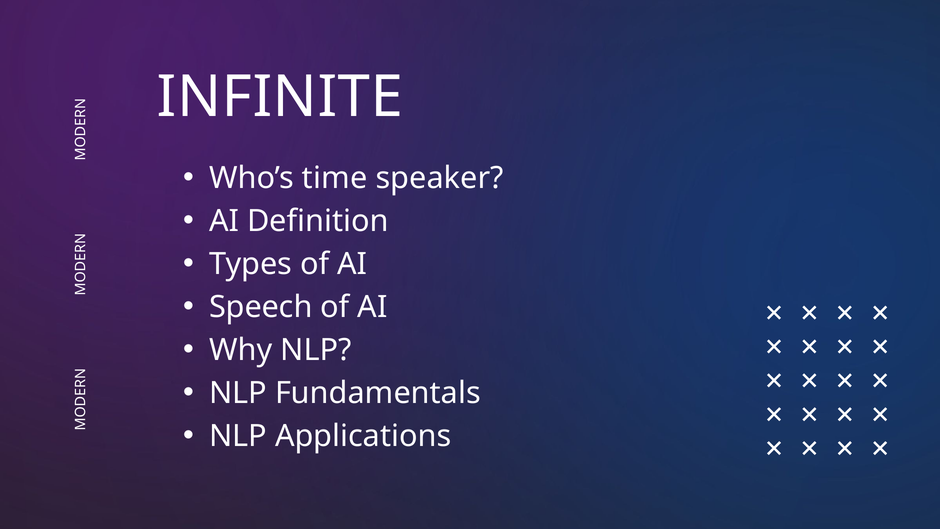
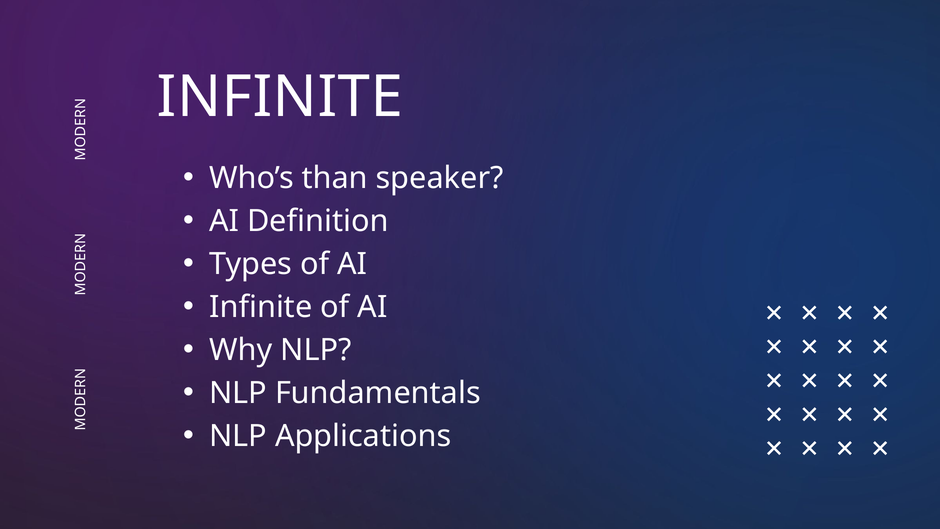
time: time -> than
Speech at (261, 307): Speech -> Infinite
